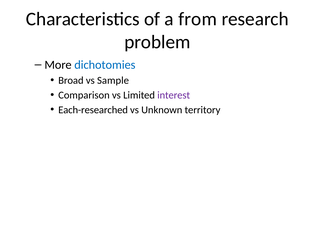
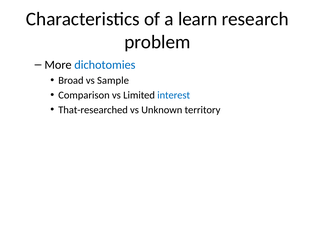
from: from -> learn
interest colour: purple -> blue
Each-researched: Each-researched -> That-researched
